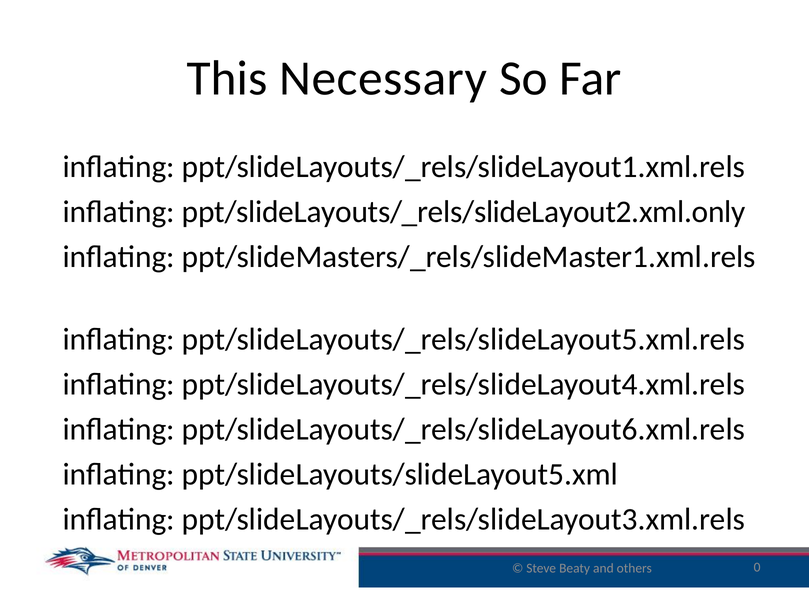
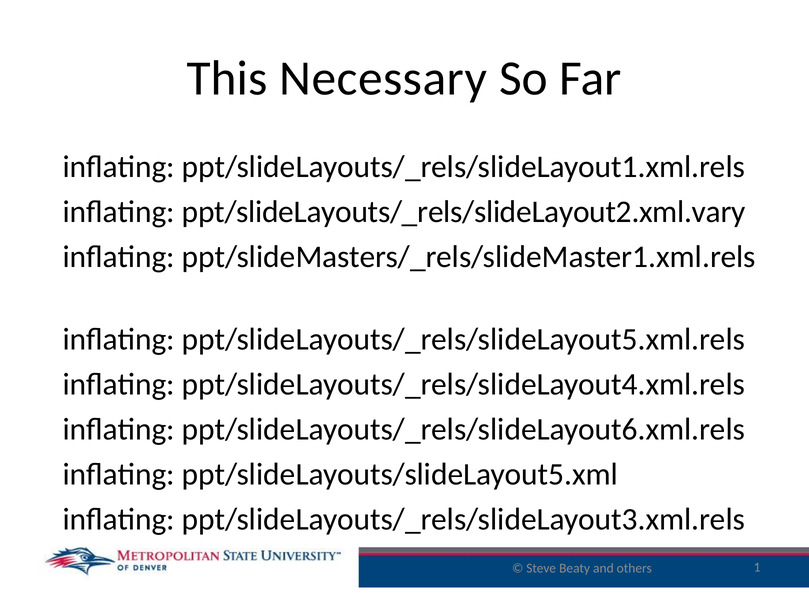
ppt/slideLayouts/_rels/slideLayout2.xml.only: ppt/slideLayouts/_rels/slideLayout2.xml.only -> ppt/slideLayouts/_rels/slideLayout2.xml.vary
0: 0 -> 1
